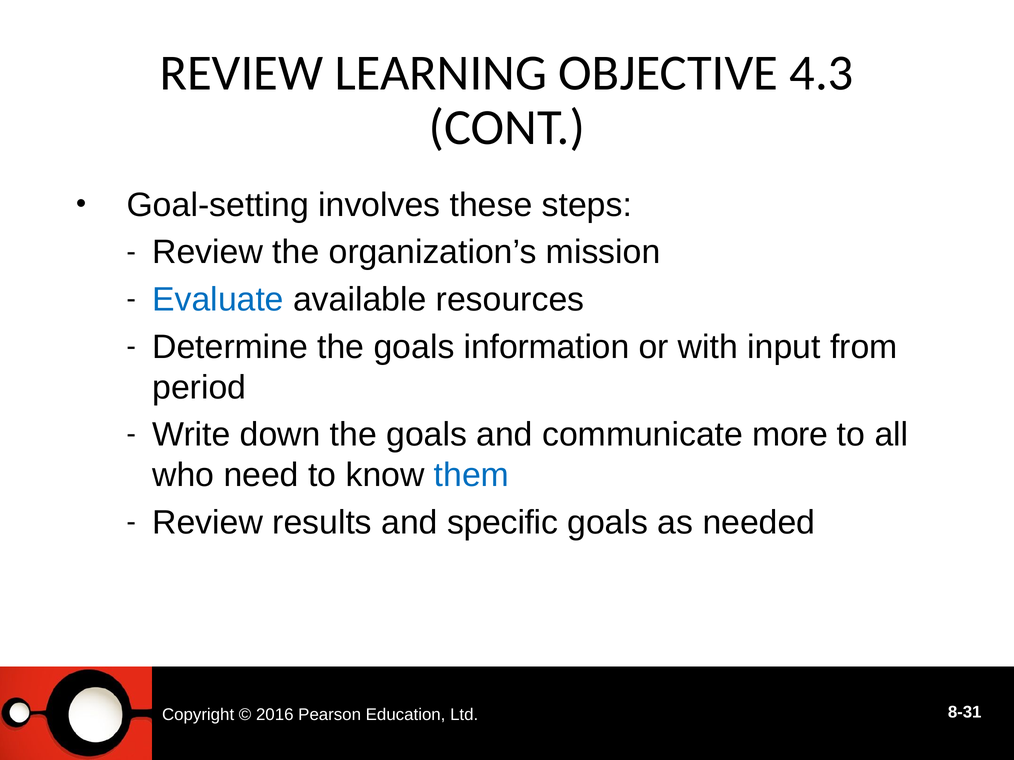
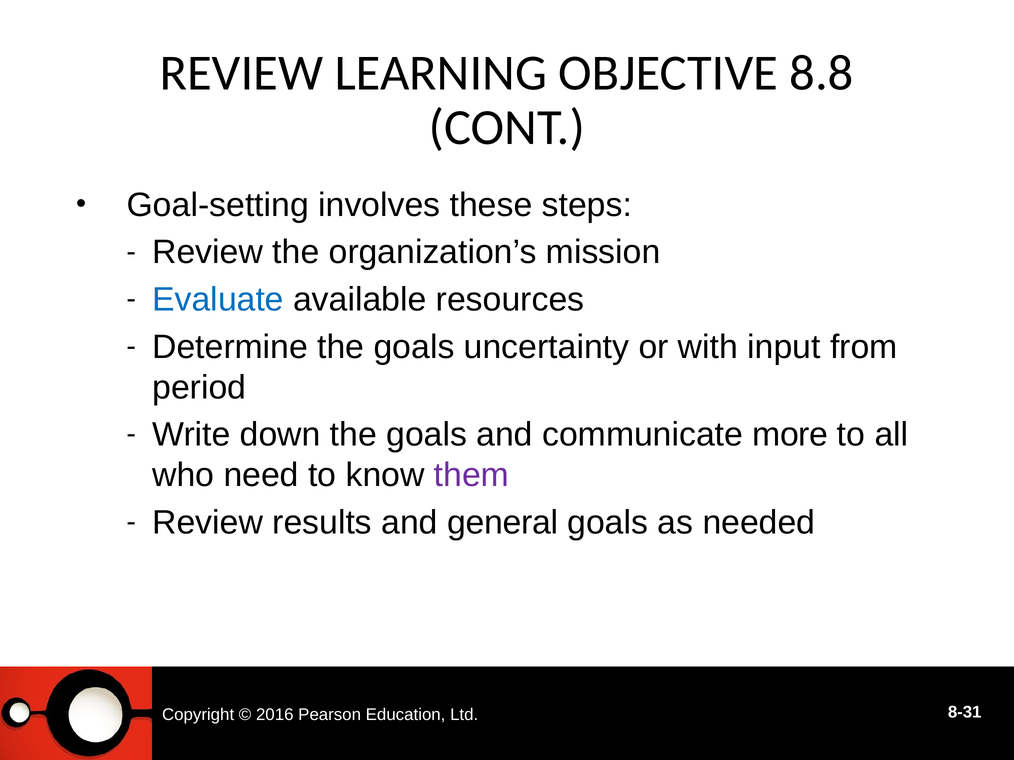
4.3: 4.3 -> 8.8
information: information -> uncertainty
them colour: blue -> purple
specific: specific -> general
